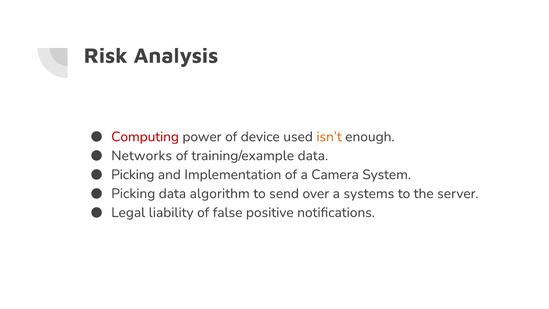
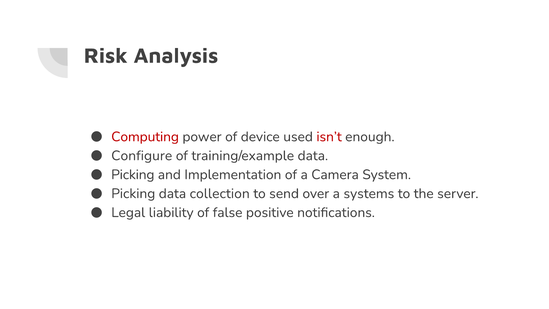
isn’t colour: orange -> red
Networks: Networks -> Configure
algorithm: algorithm -> collection
